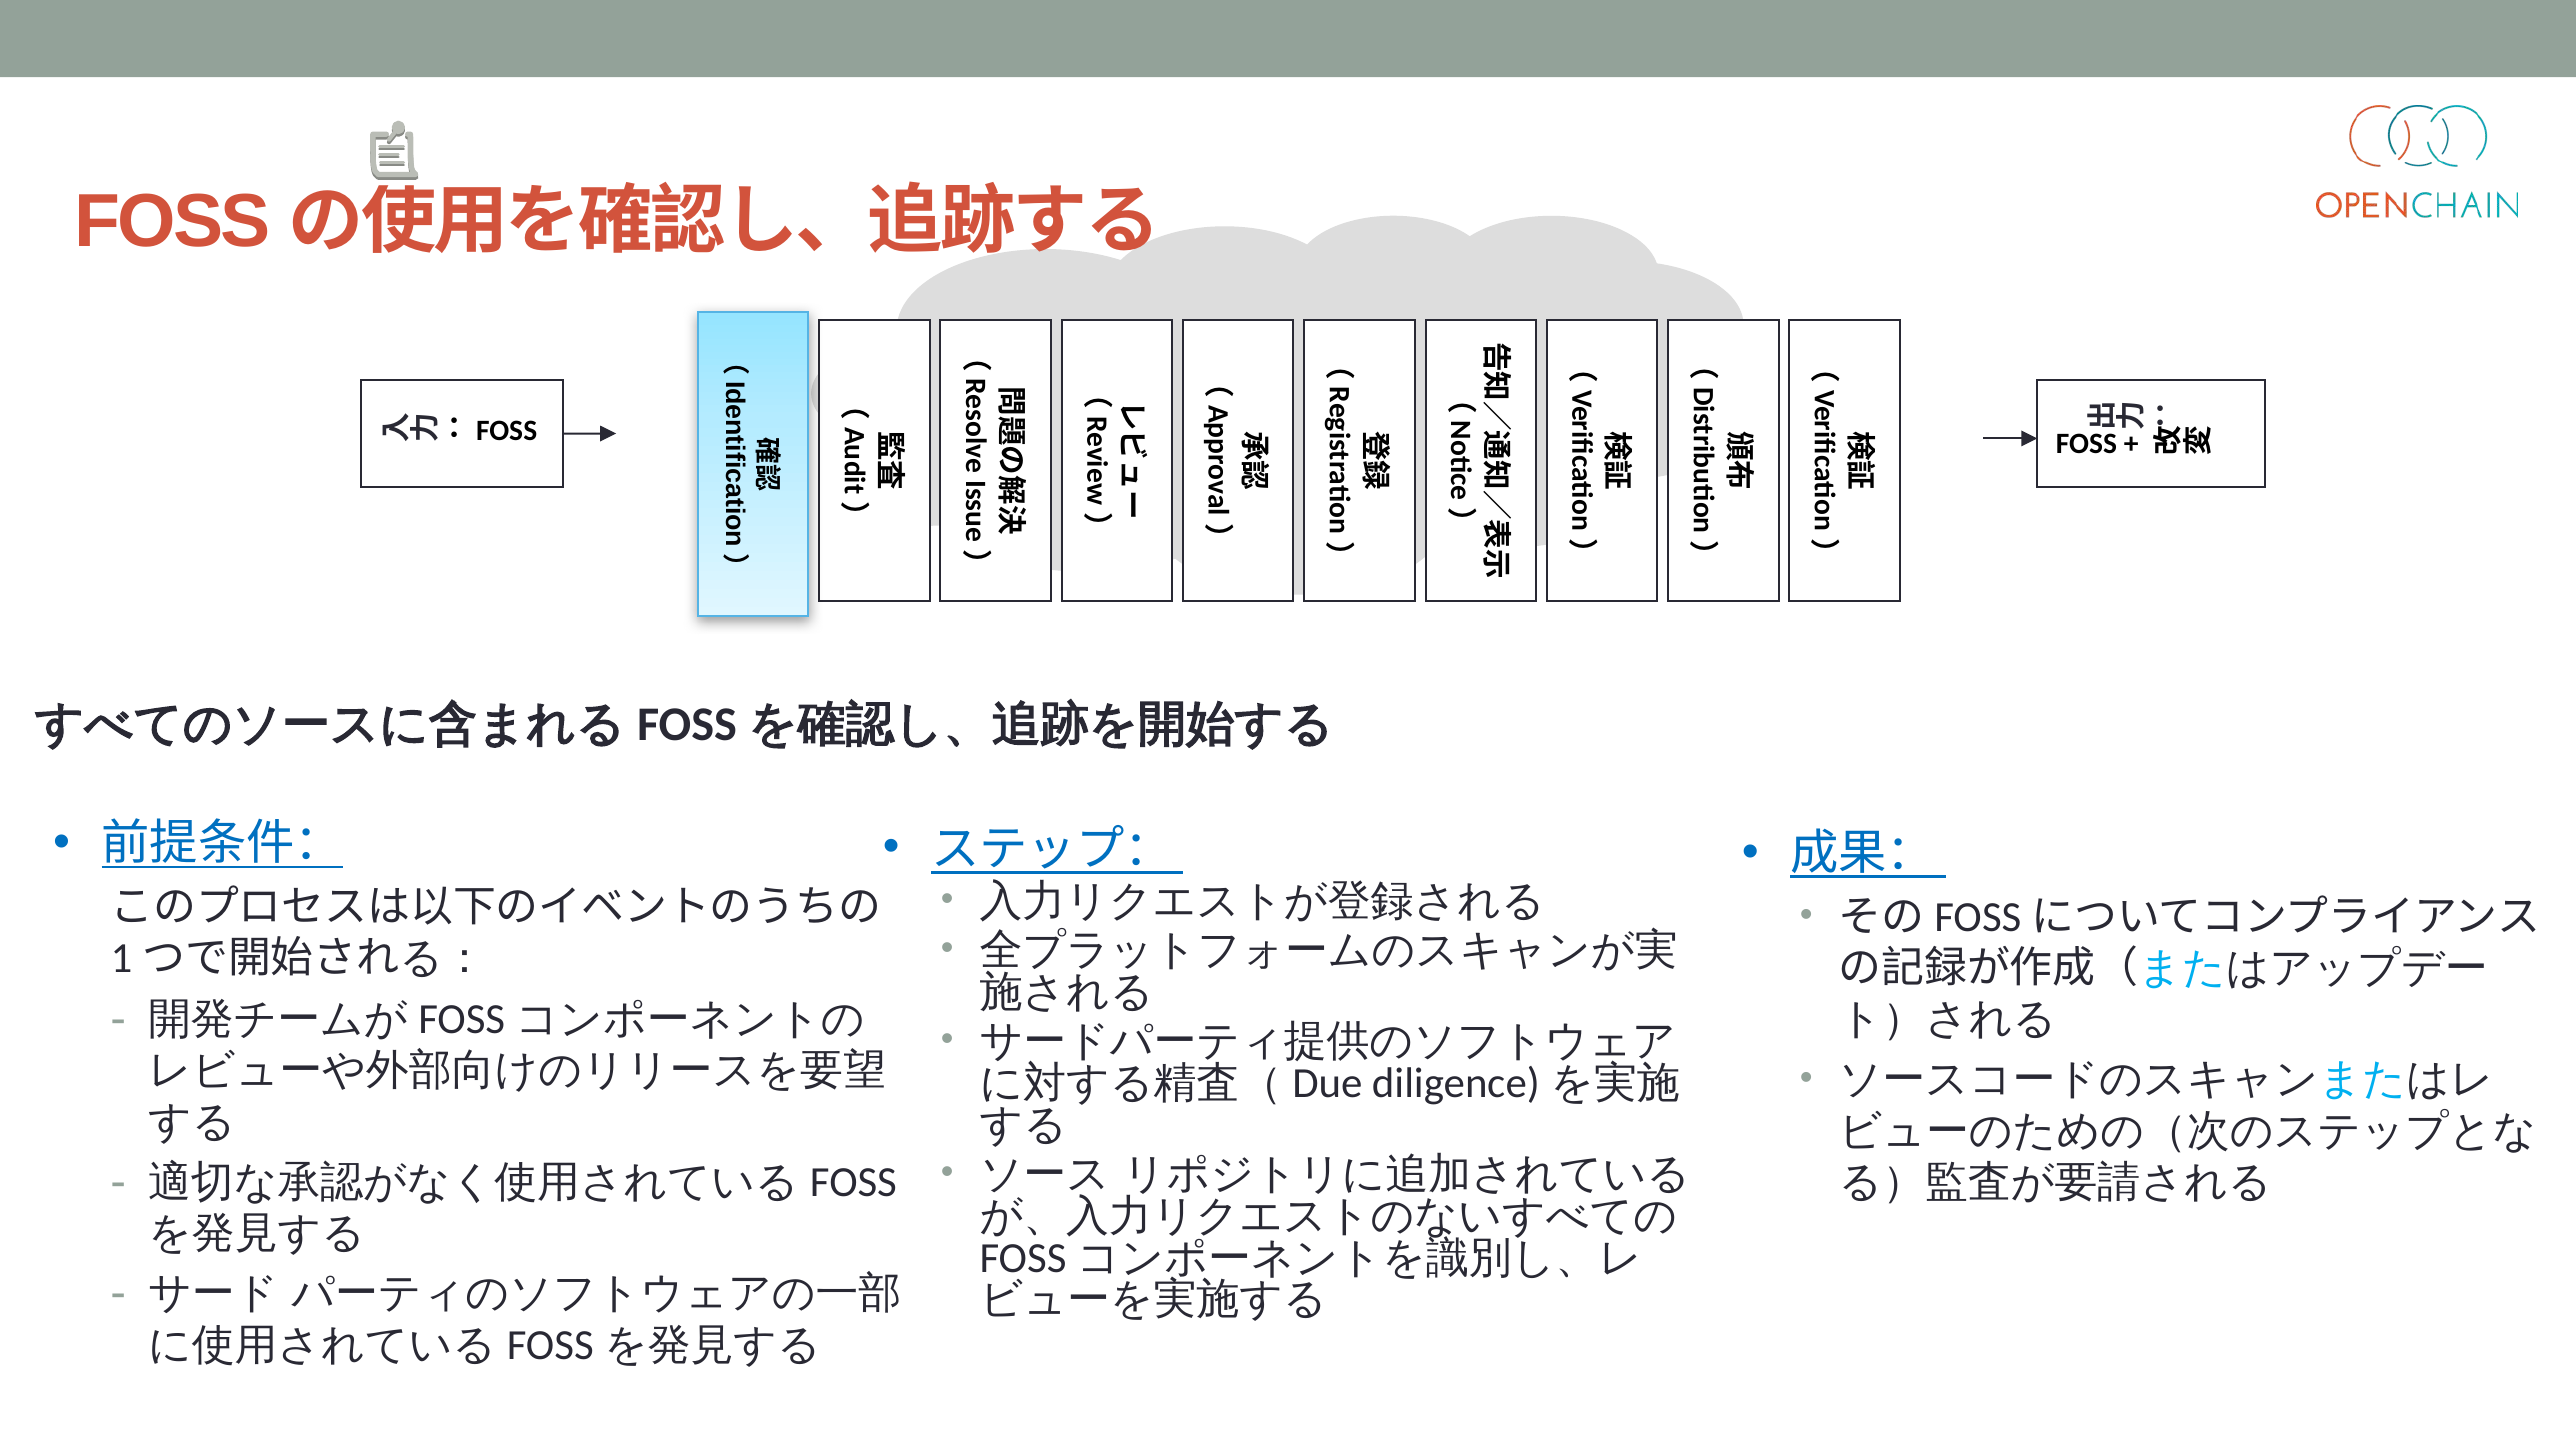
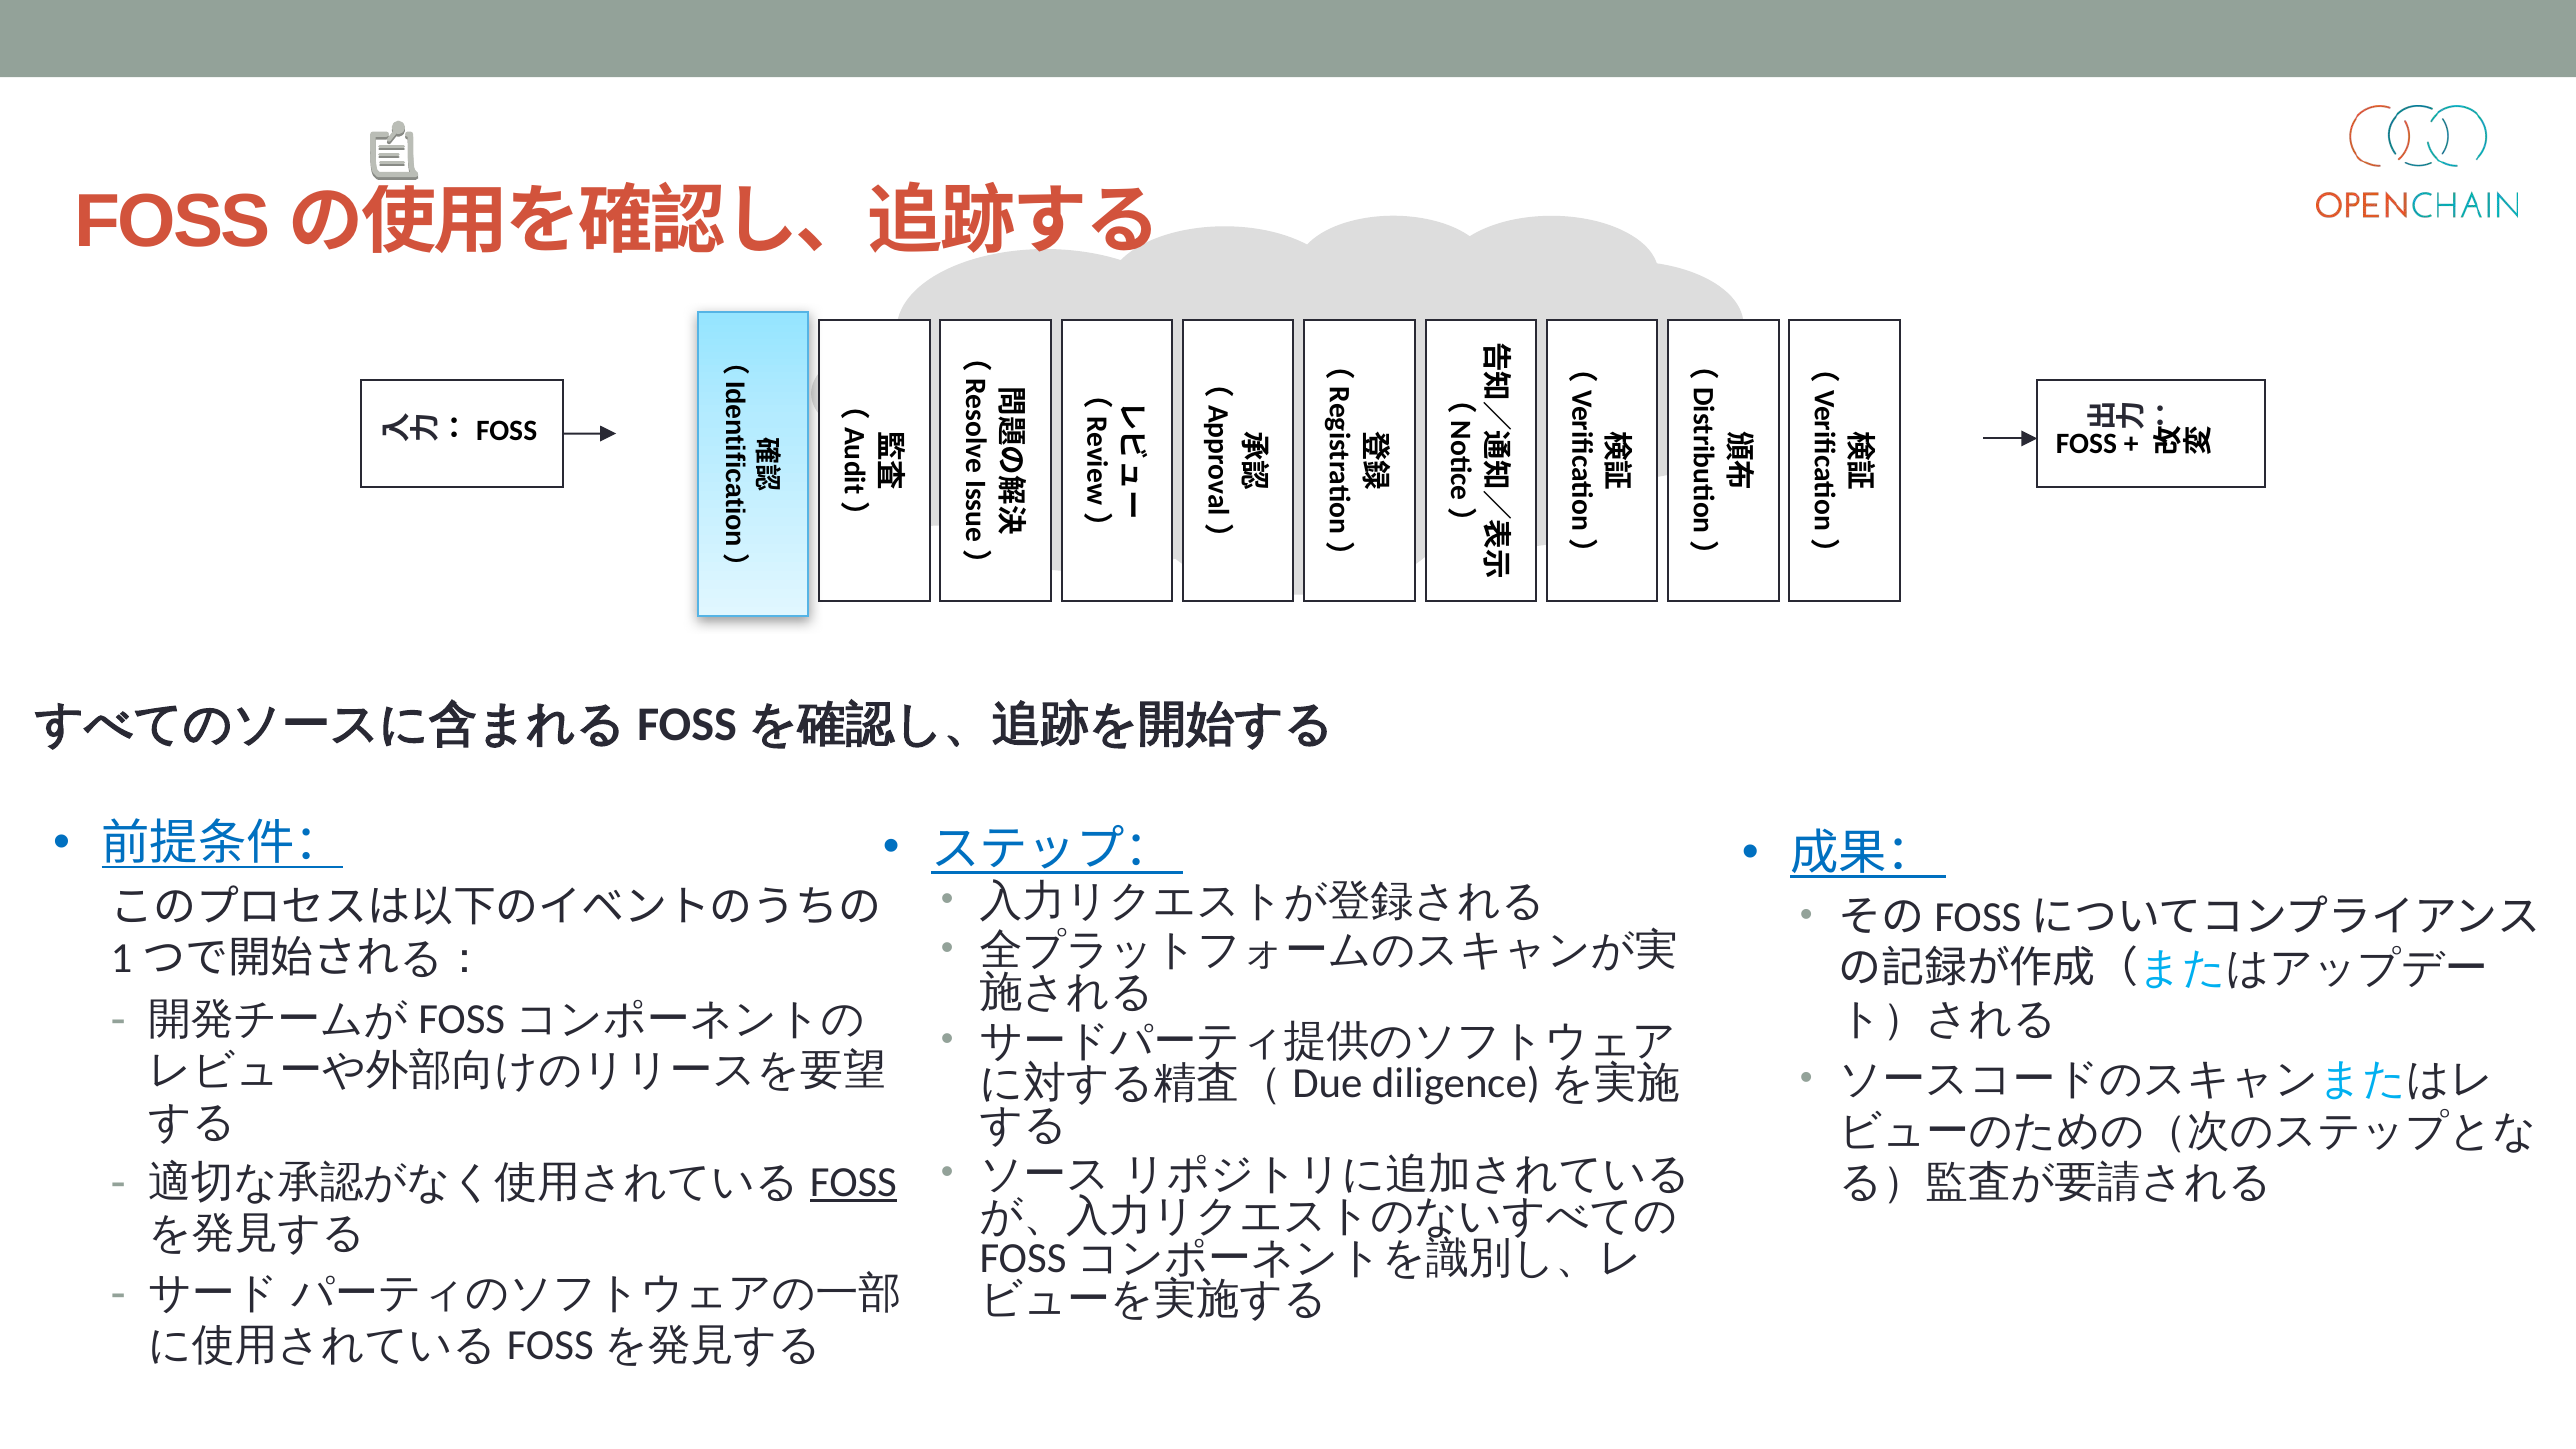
FOSS at (853, 1182) underline: none -> present
